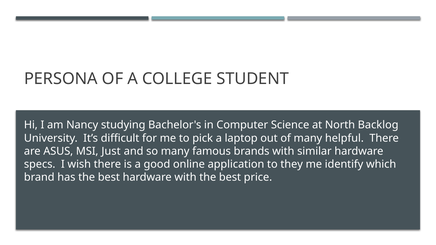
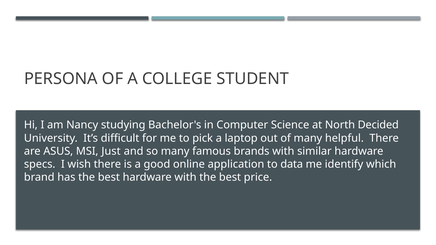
Backlog: Backlog -> Decided
they: they -> data
